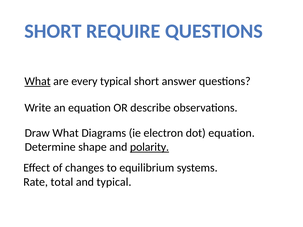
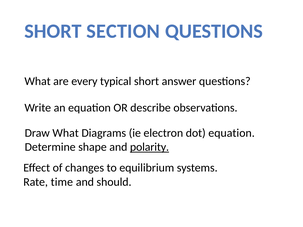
REQUIRE: REQUIRE -> SECTION
What at (38, 81) underline: present -> none
total: total -> time
and typical: typical -> should
